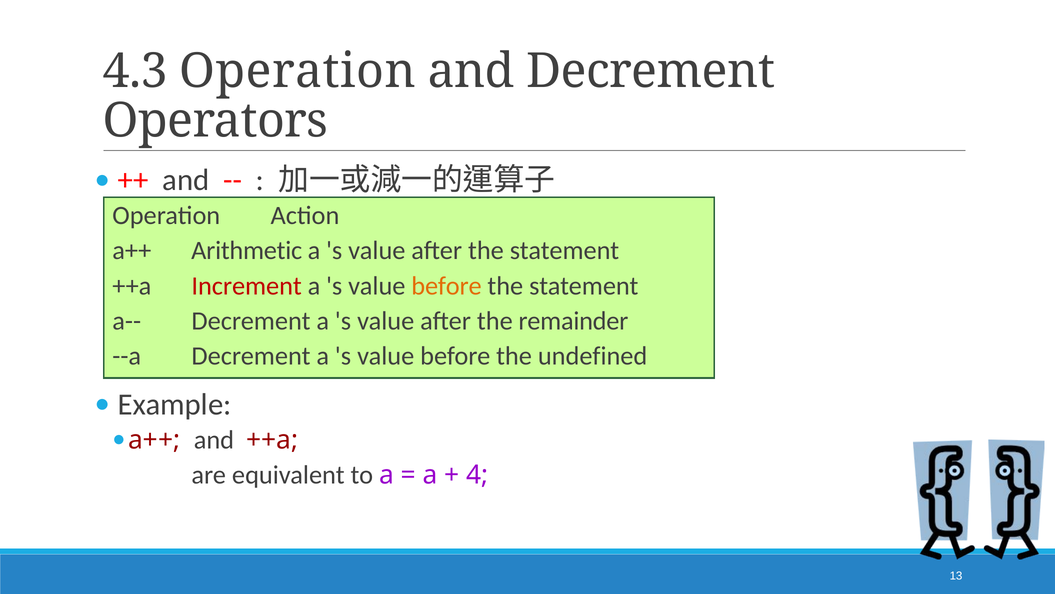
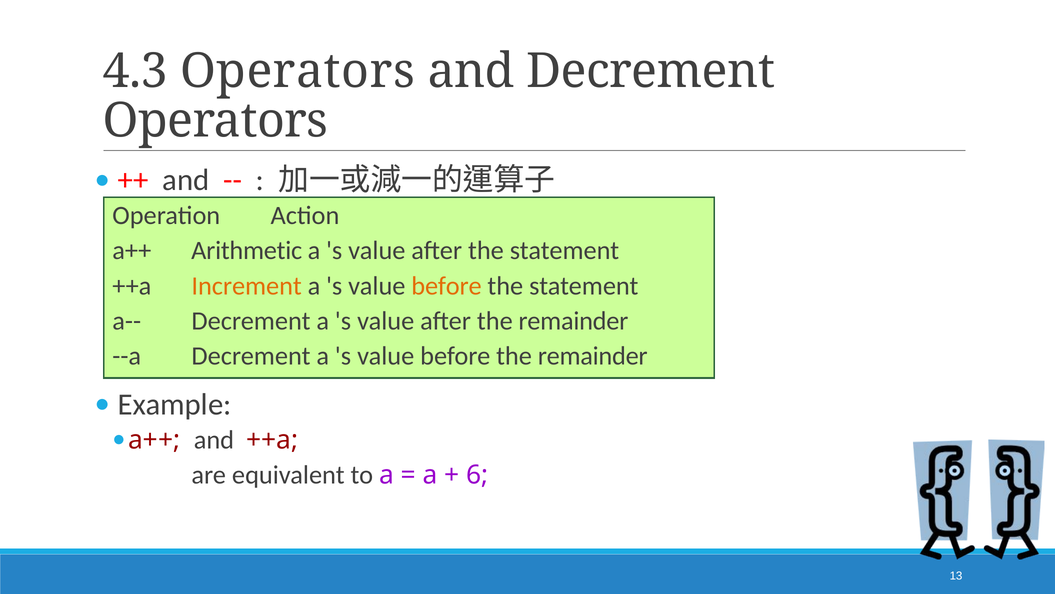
4.3 Operation: Operation -> Operators
Increment colour: red -> orange
before the undefined: undefined -> remainder
4: 4 -> 6
